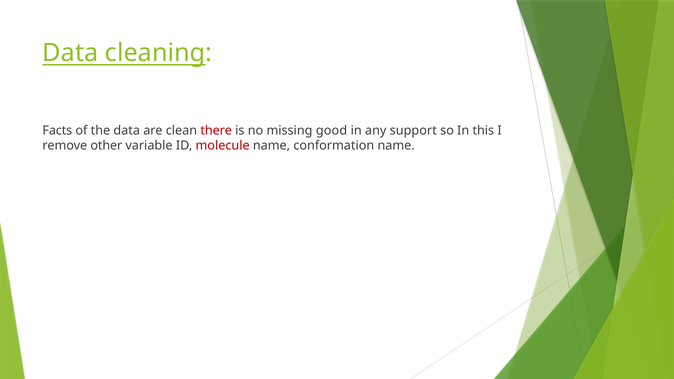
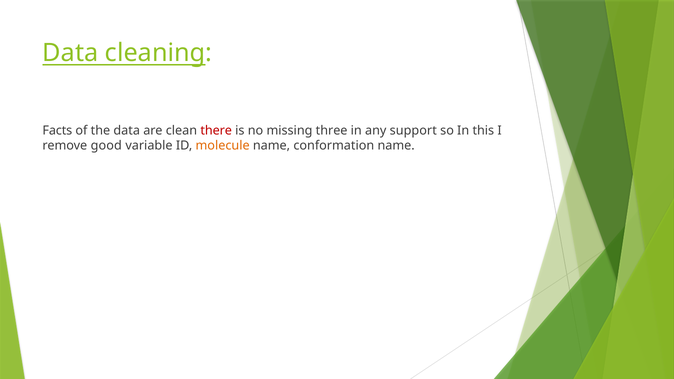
good: good -> three
other: other -> good
molecule colour: red -> orange
